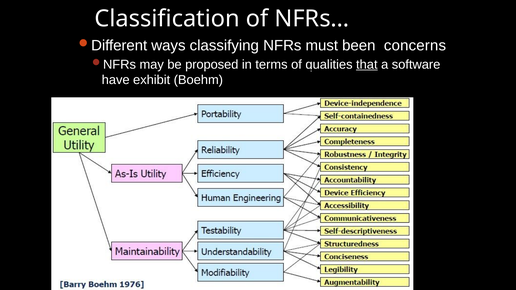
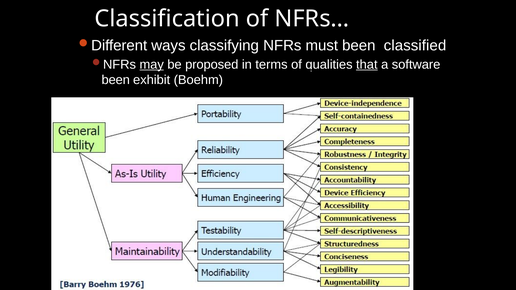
concerns: concerns -> classified
may underline: none -> present
have at (116, 80): have -> been
